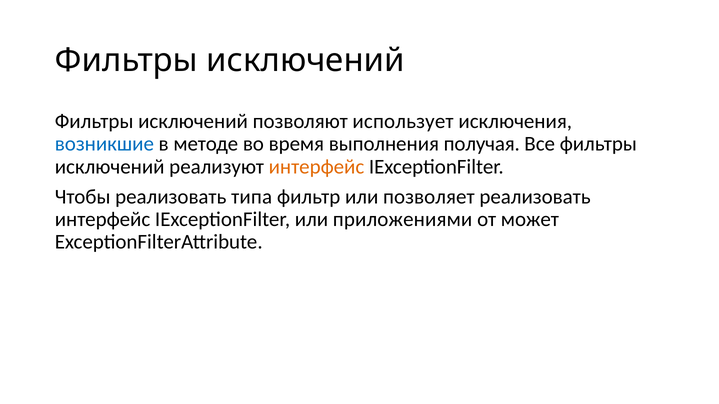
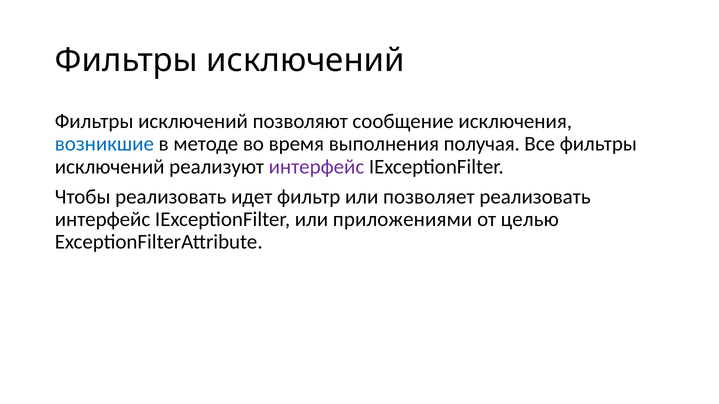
использует: использует -> сообщение
интерфейс at (316, 167) colour: orange -> purple
типа: типа -> идет
может: может -> целью
